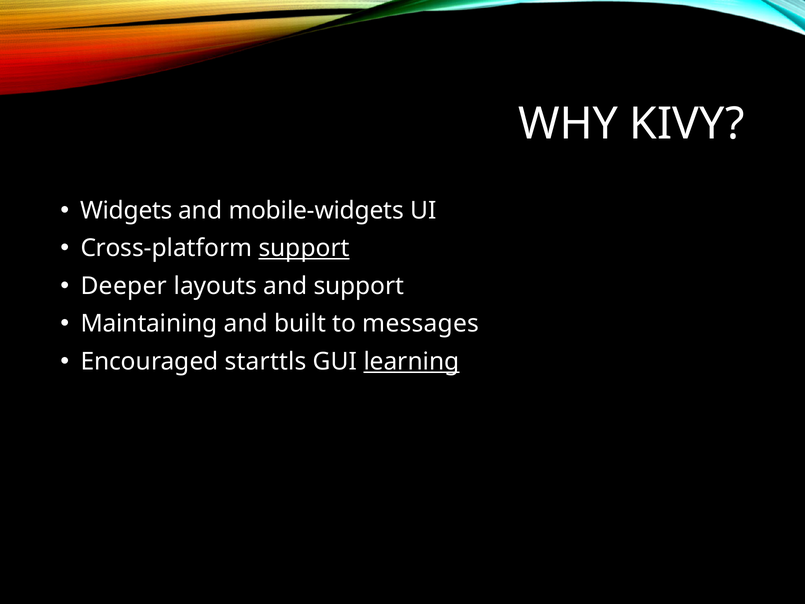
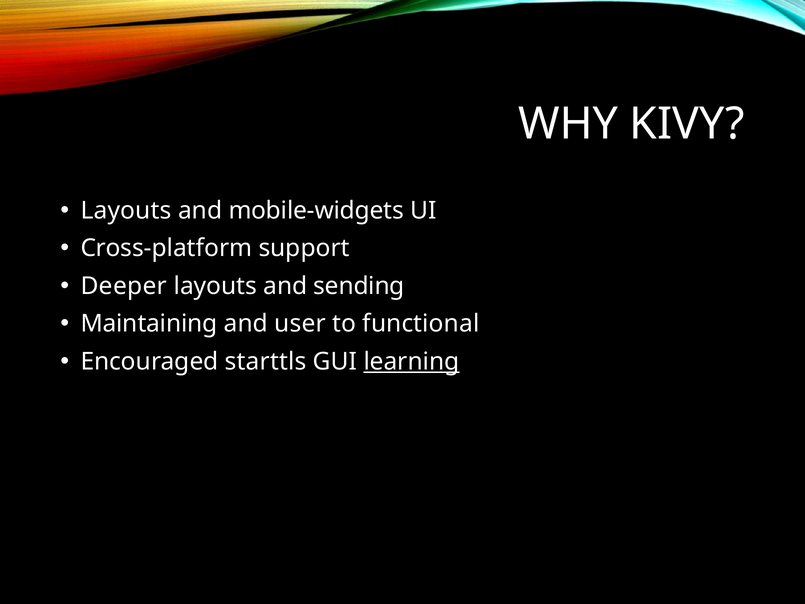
Widgets at (126, 210): Widgets -> Layouts
support at (304, 248) underline: present -> none
and support: support -> sending
built: built -> user
messages: messages -> functional
